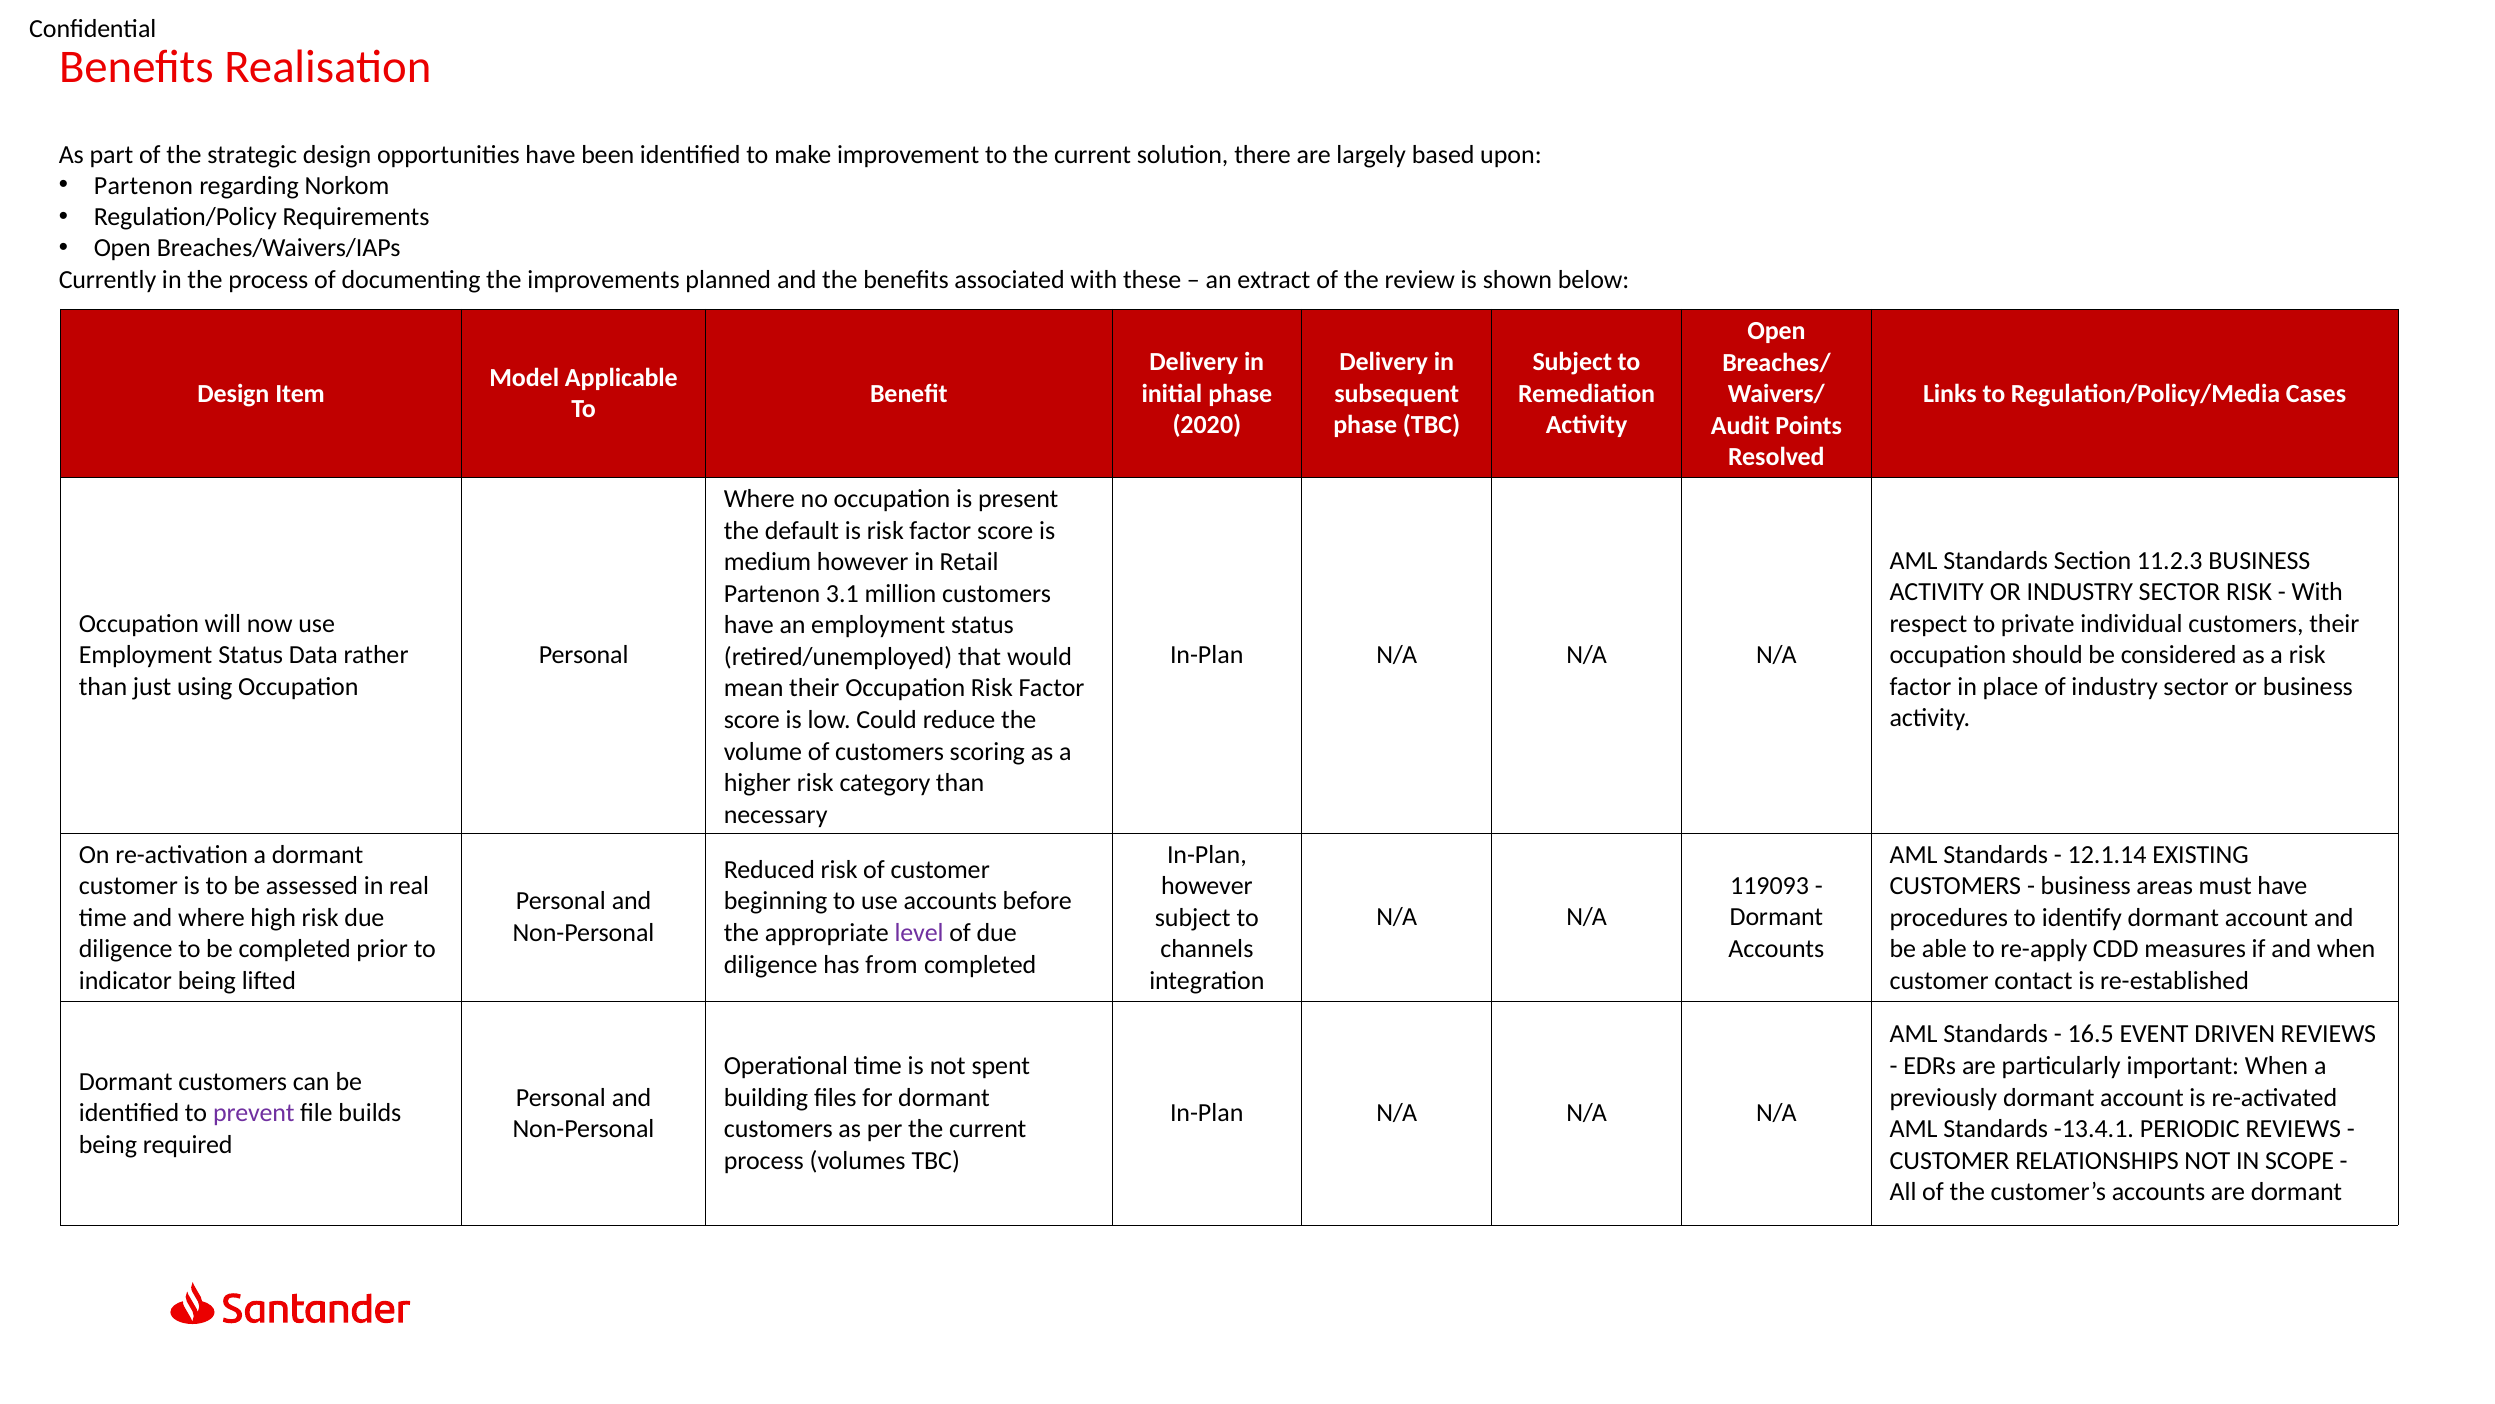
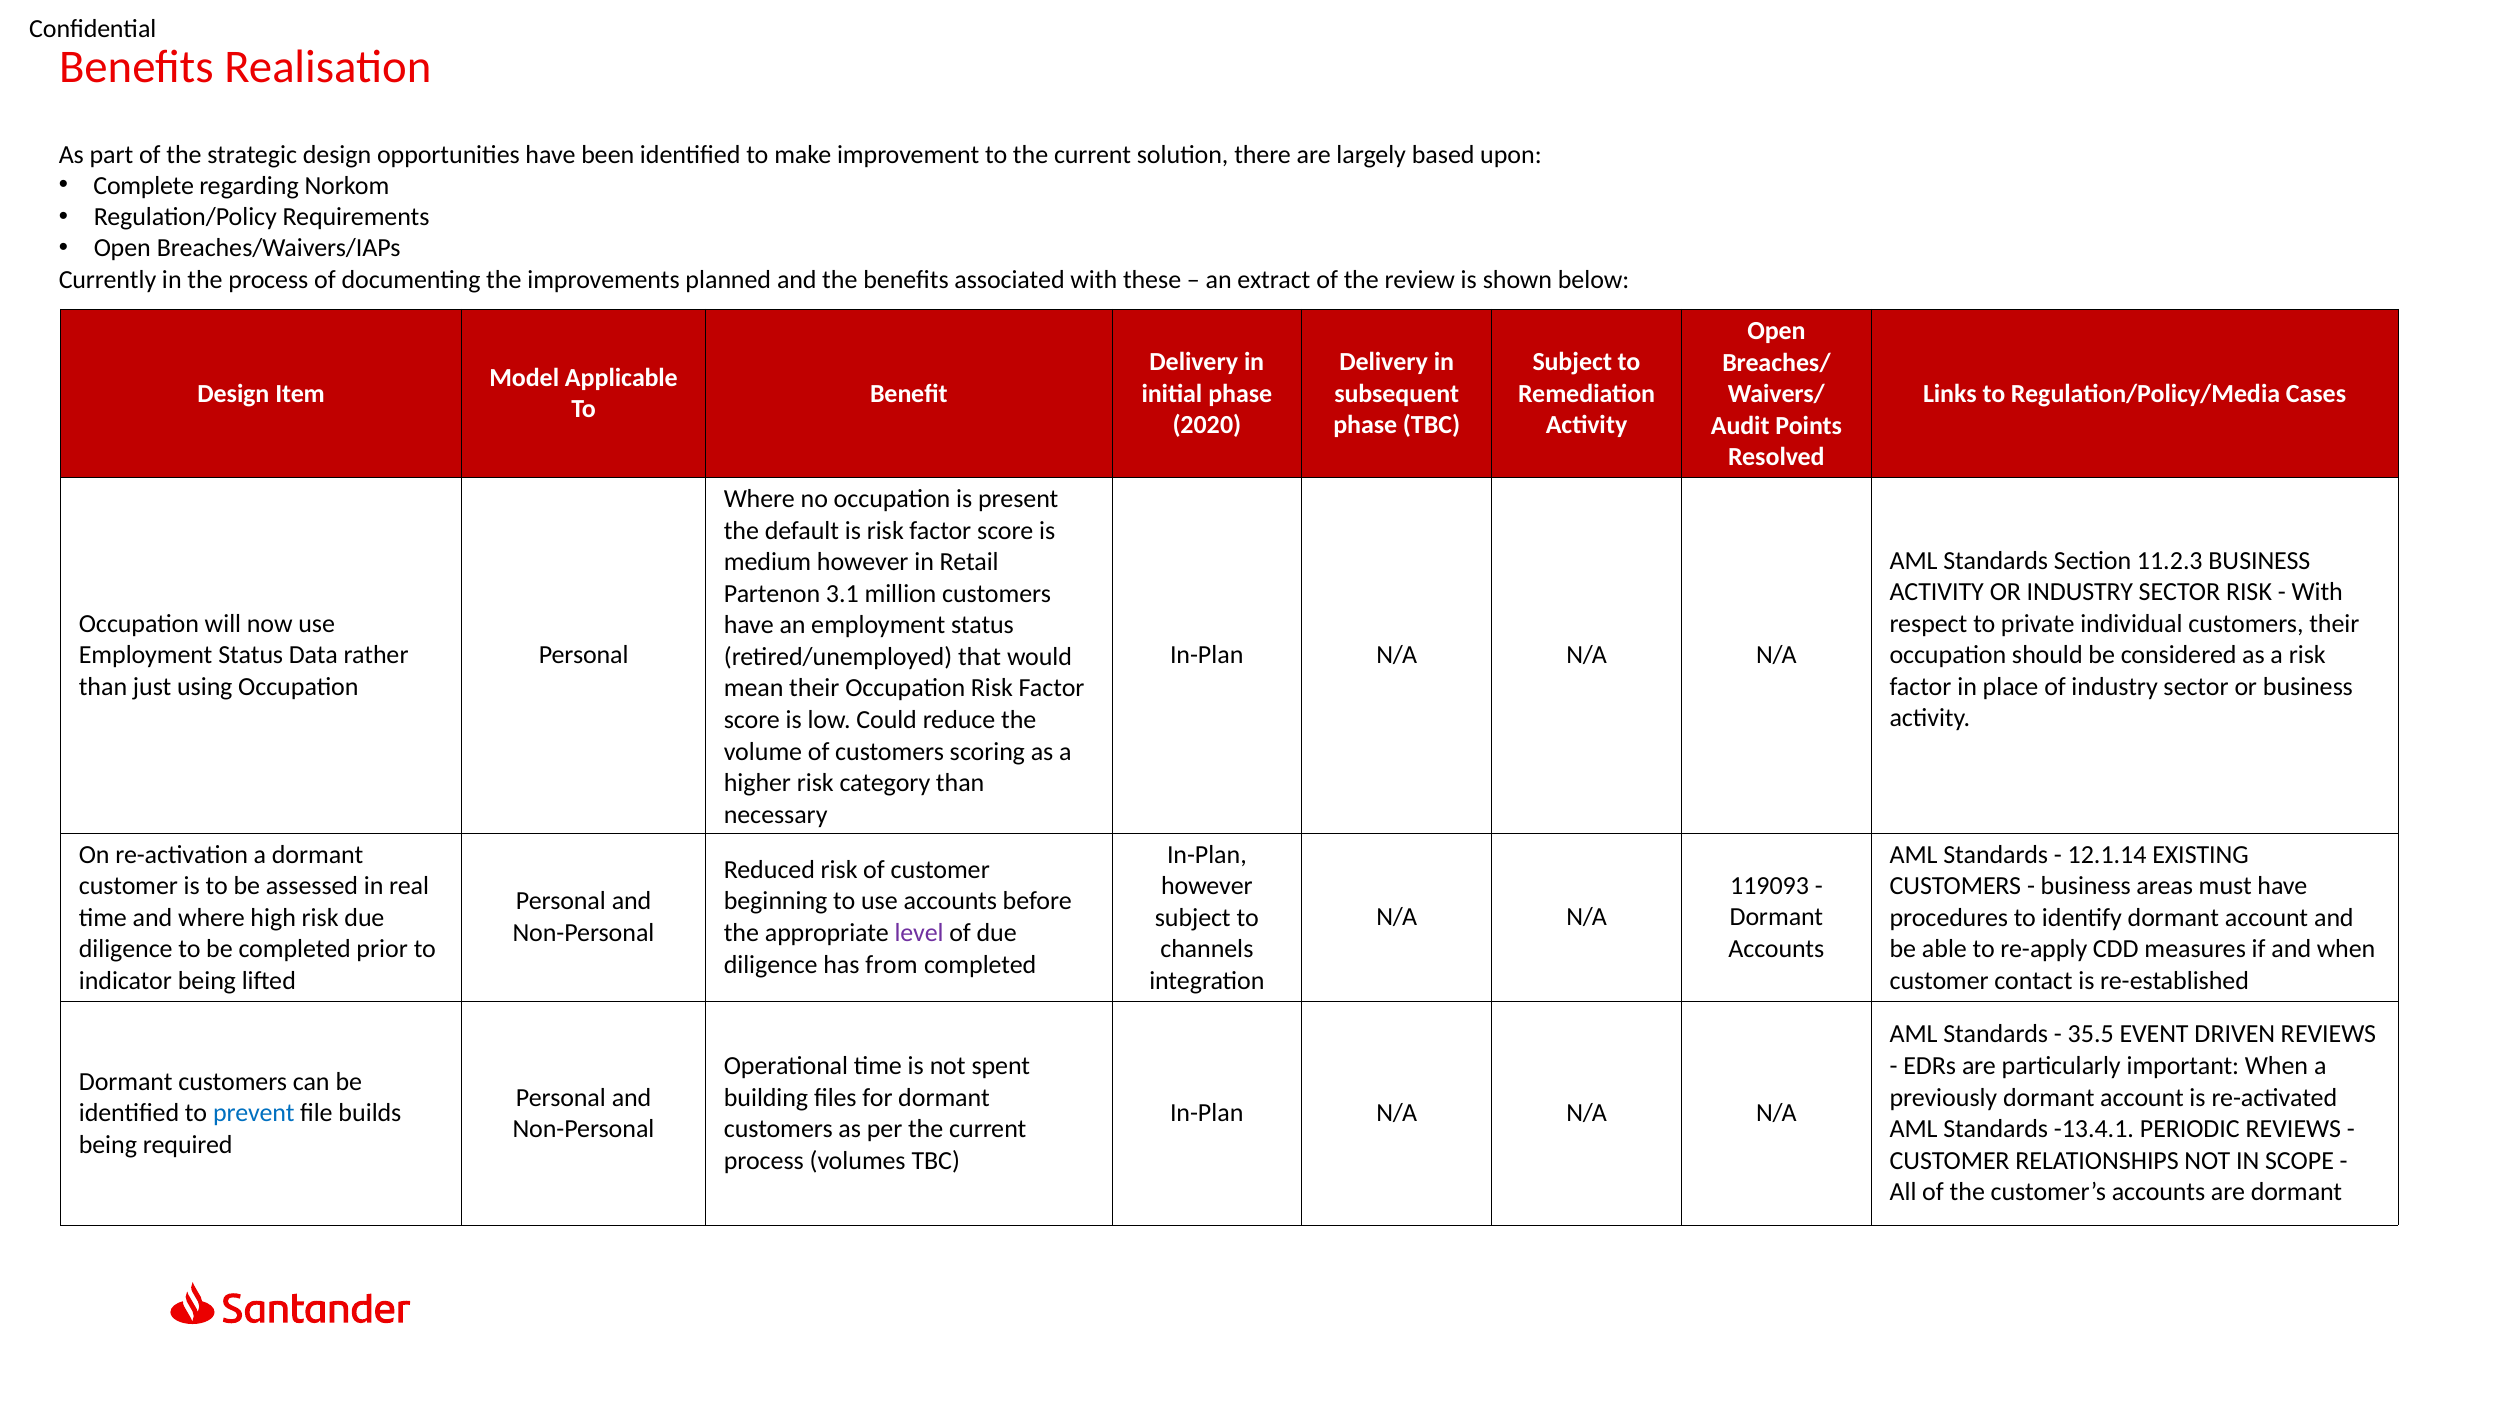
Partenon at (143, 186): Partenon -> Complete
16.5: 16.5 -> 35.5
prevent colour: purple -> blue
